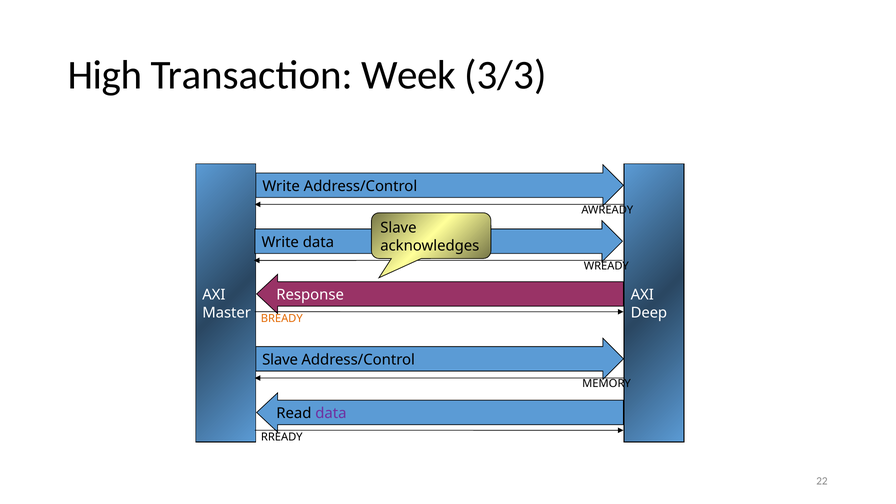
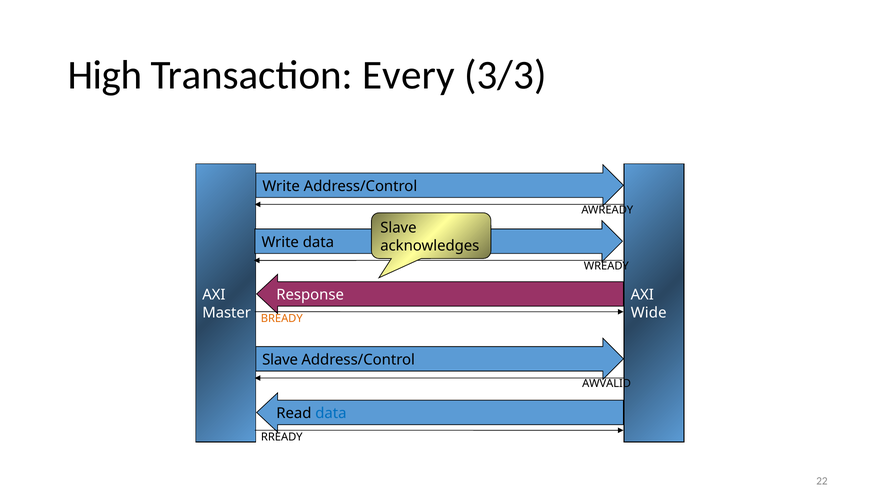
Week: Week -> Every
Deep: Deep -> Wide
MEMORY: MEMORY -> AWVALID
data at (331, 413) colour: purple -> blue
